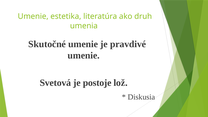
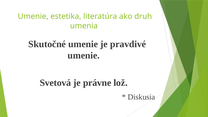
postoje: postoje -> právne
